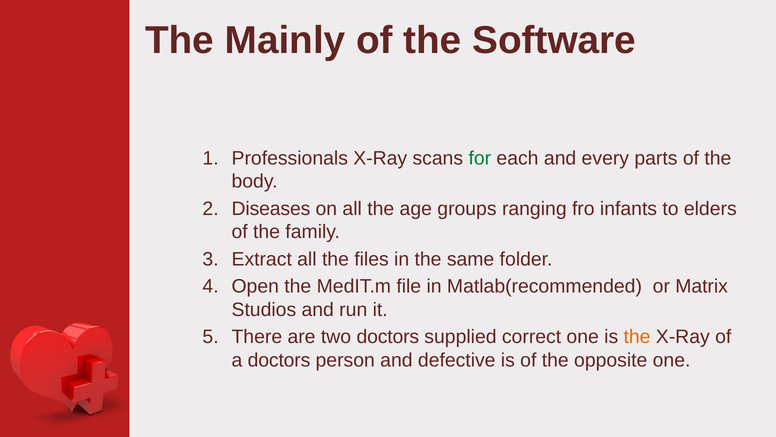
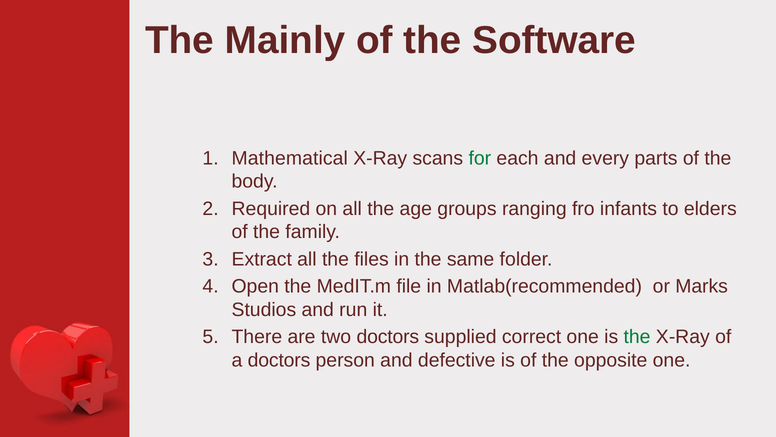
Professionals: Professionals -> Mathematical
Diseases: Diseases -> Required
Matrix: Matrix -> Marks
the at (637, 337) colour: orange -> green
